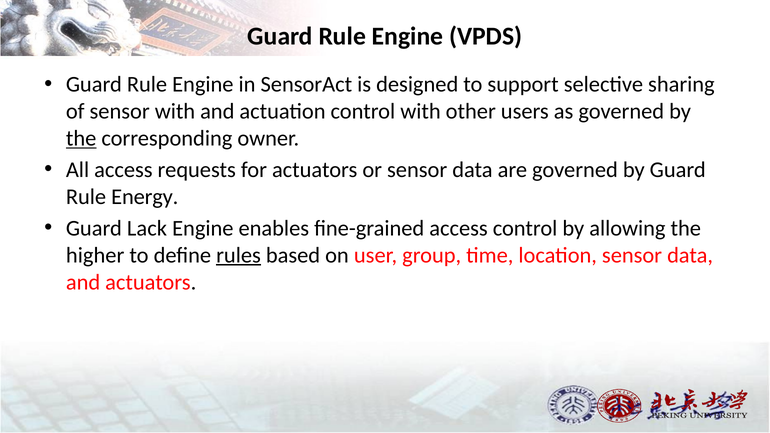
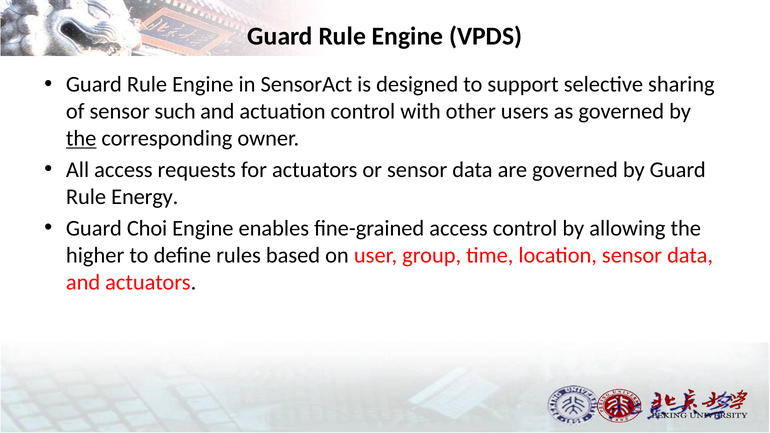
sensor with: with -> such
Lack: Lack -> Choi
rules underline: present -> none
